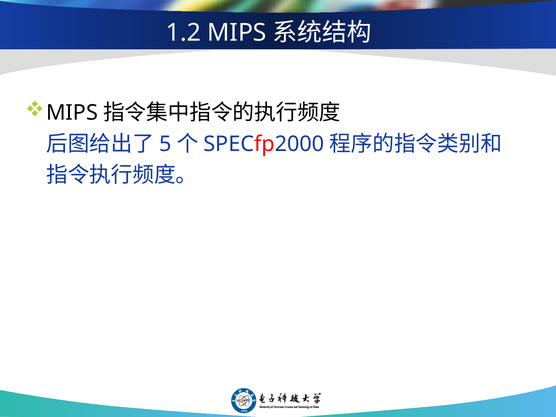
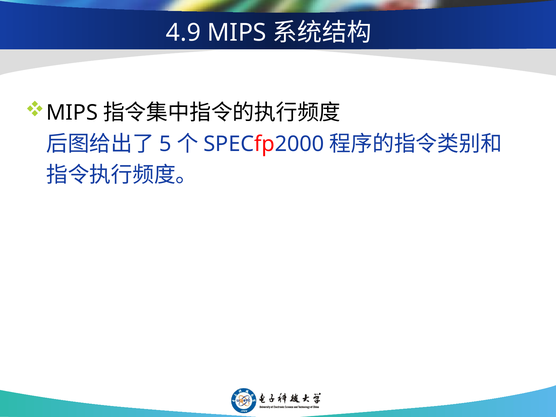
1.2: 1.2 -> 4.9
